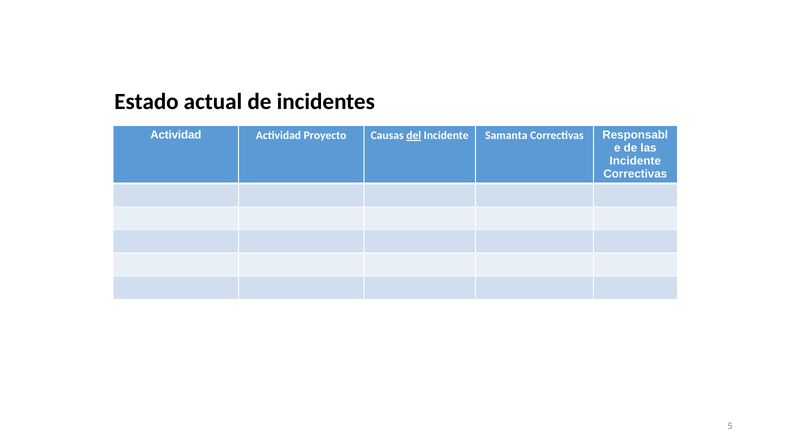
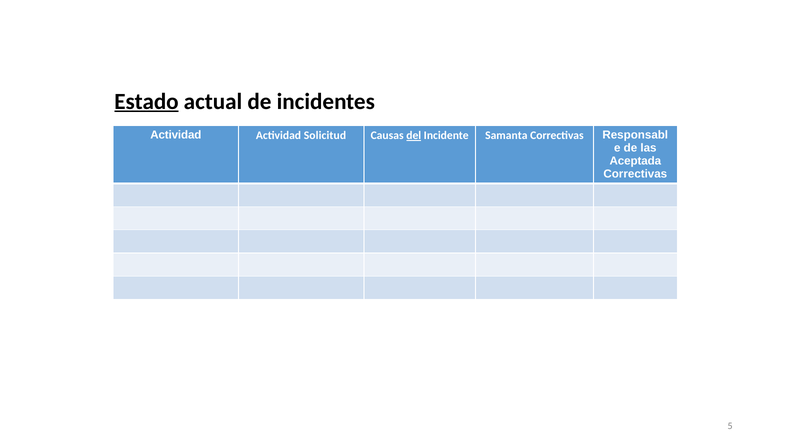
Estado underline: none -> present
Proyecto: Proyecto -> Solicitud
Incidente at (635, 161): Incidente -> Aceptada
